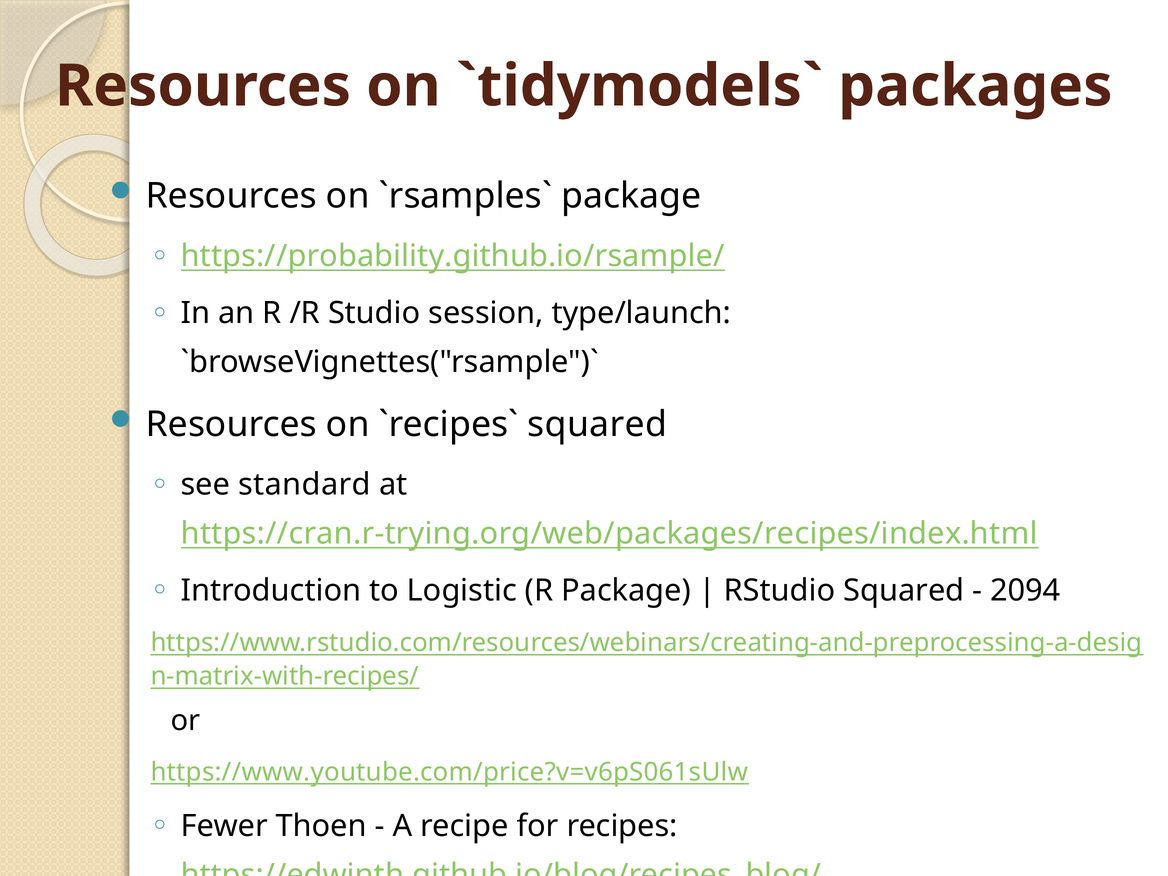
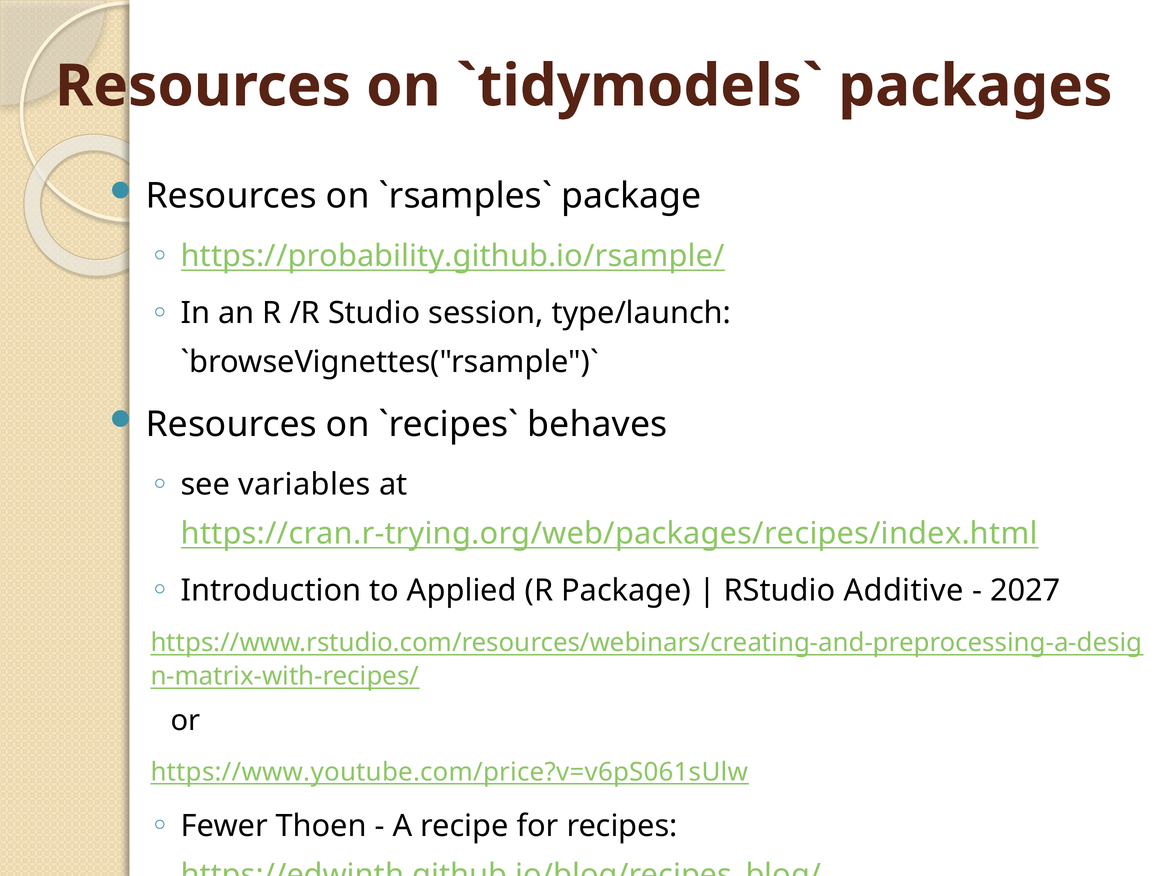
squared at (597, 425): squared -> behaves
standard: standard -> variables
Logistic: Logistic -> Applied
RStudio Squared: Squared -> Additive
2094: 2094 -> 2027
